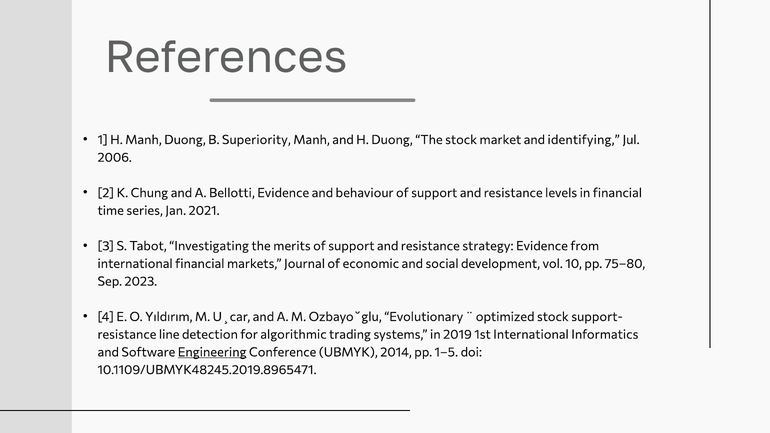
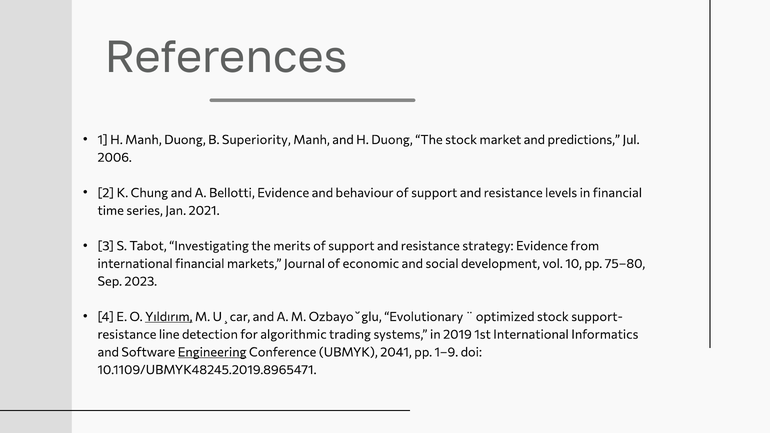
identifying: identifying -> predictions
Yıldırım underline: none -> present
2014: 2014 -> 2041
1–5: 1–5 -> 1–9
